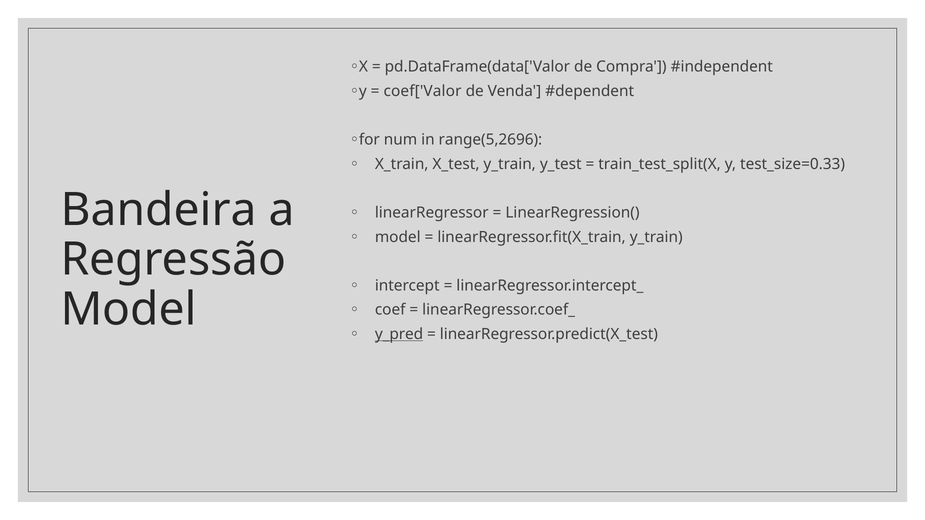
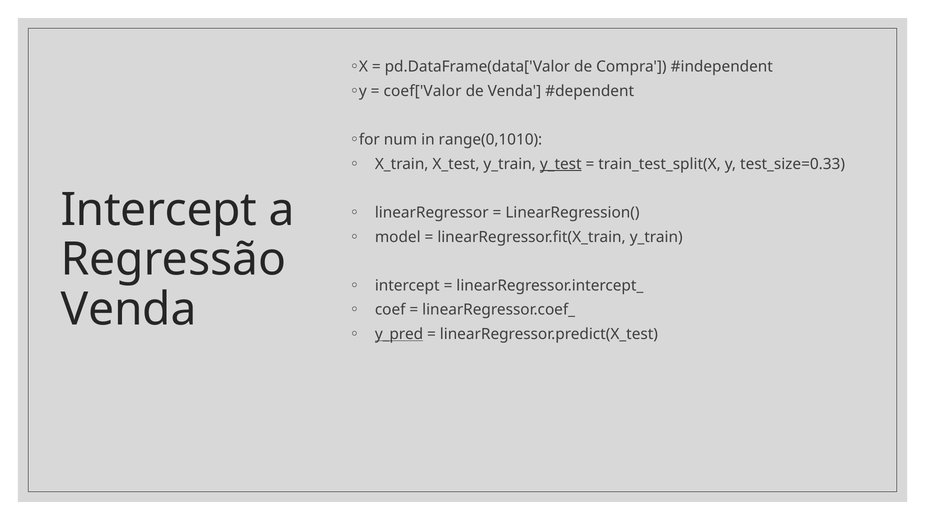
range(5,2696: range(5,2696 -> range(0,1010
y_test underline: none -> present
Bandeira at (159, 210): Bandeira -> Intercept
Model at (129, 310): Model -> Venda
